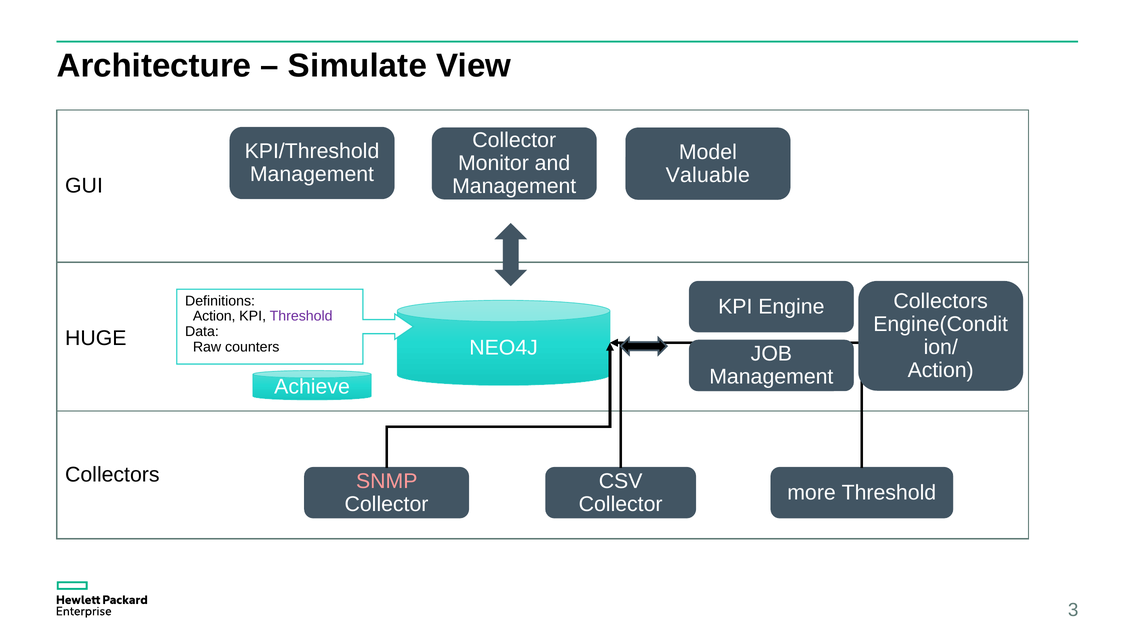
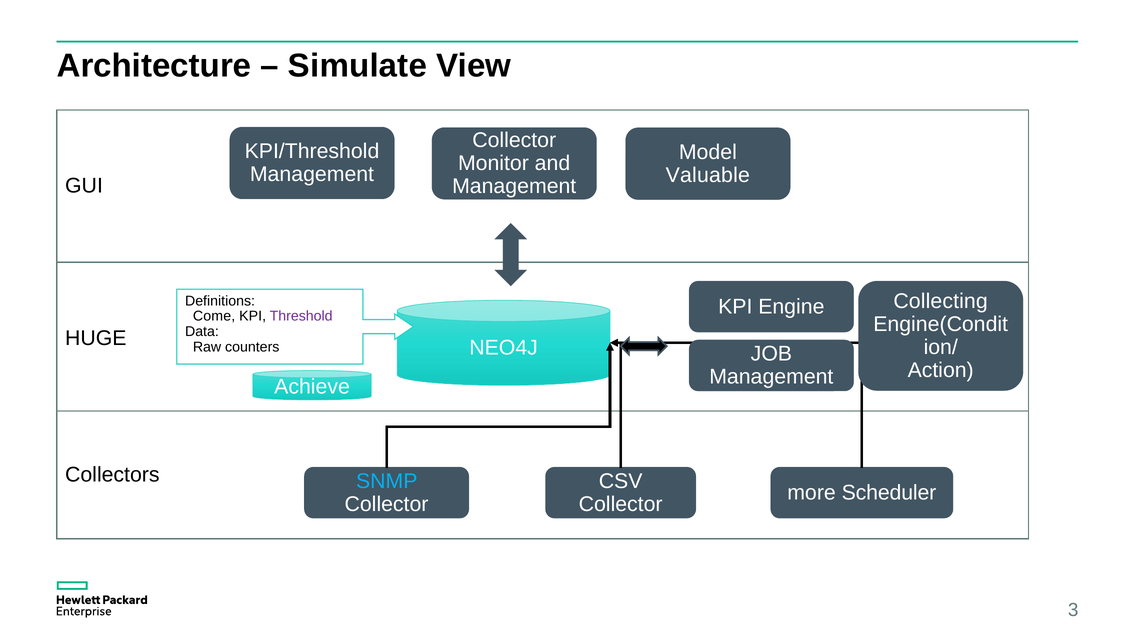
Engine Collectors: Collectors -> Collecting
Action at (214, 317): Action -> Come
SNMP colour: pink -> light blue
more Threshold: Threshold -> Scheduler
